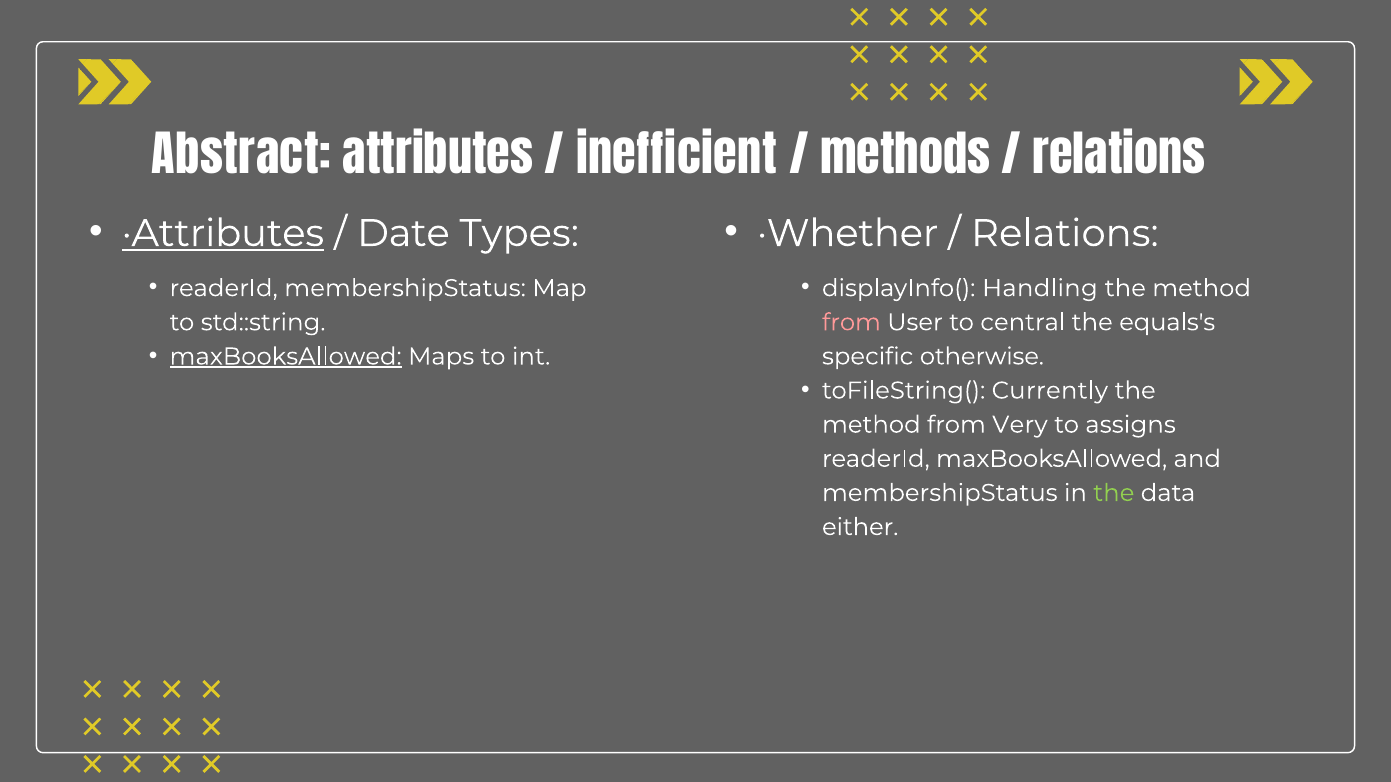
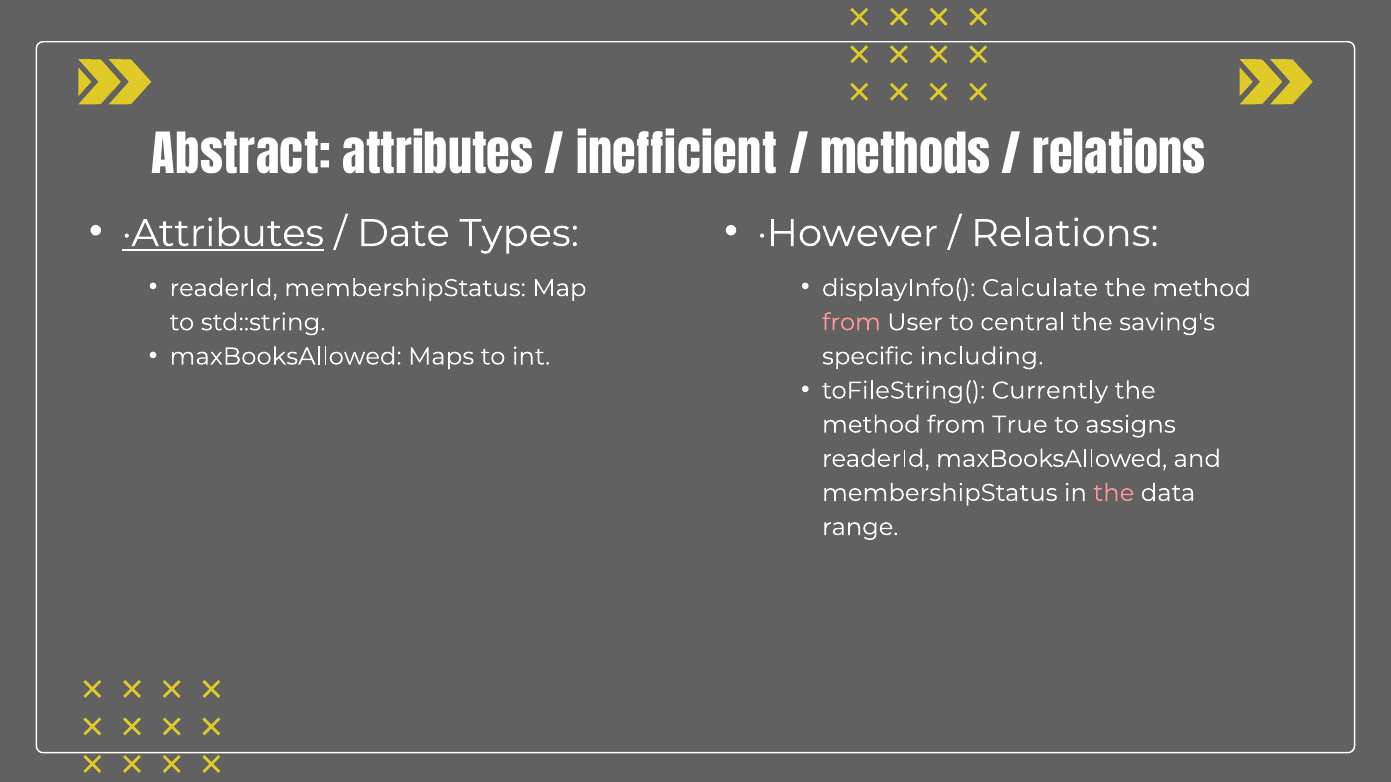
·Whether: ·Whether -> ·However
Handling: Handling -> Calculate
equals's: equals's -> saving's
maxBooksAllowed at (286, 357) underline: present -> none
otherwise: otherwise -> including
Very: Very -> True
the at (1114, 493) colour: light green -> pink
either: either -> range
